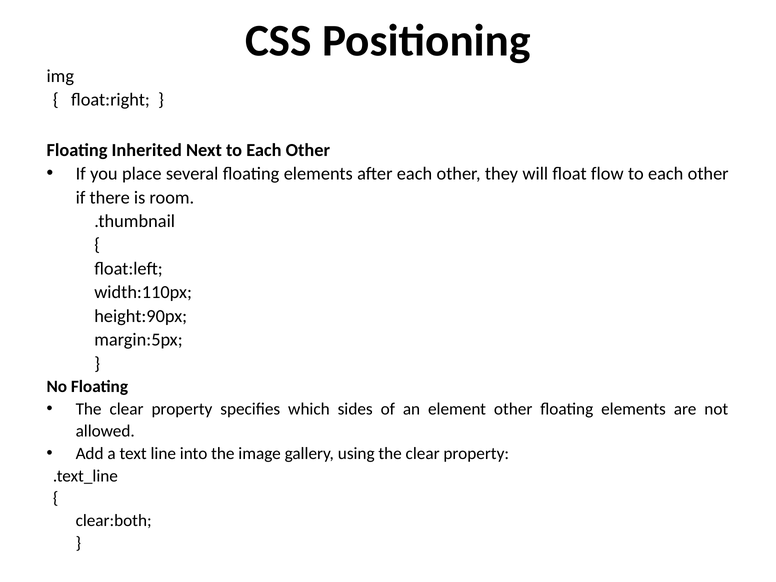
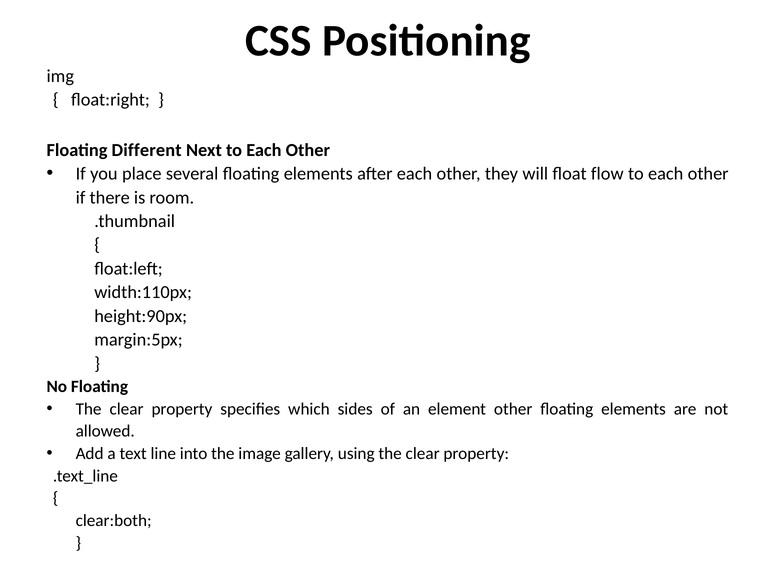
Inherited: Inherited -> Different
